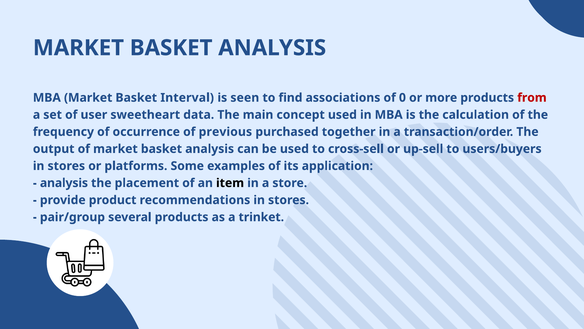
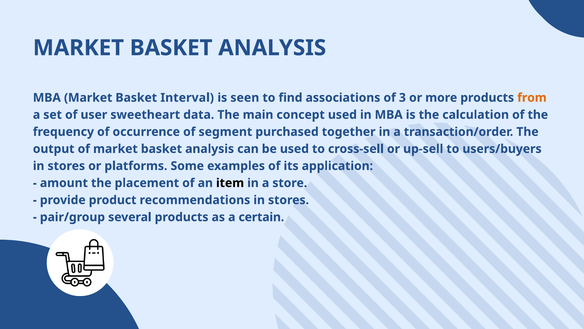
0: 0 -> 3
from colour: red -> orange
previous: previous -> segment
analysis at (64, 183): analysis -> amount
trinket: trinket -> certain
